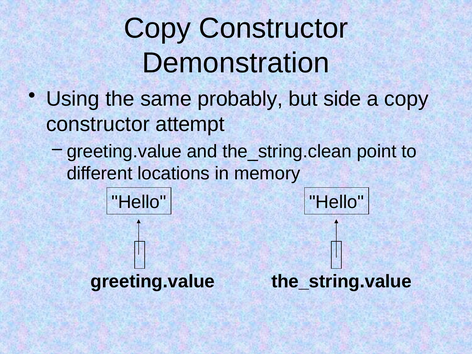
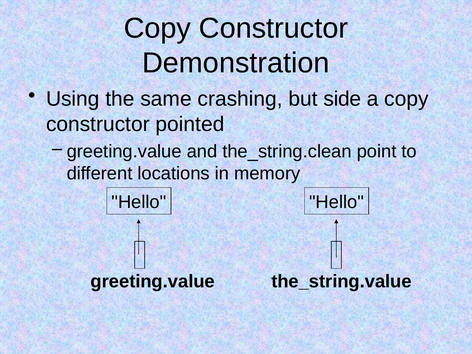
probably: probably -> crashing
attempt: attempt -> pointed
